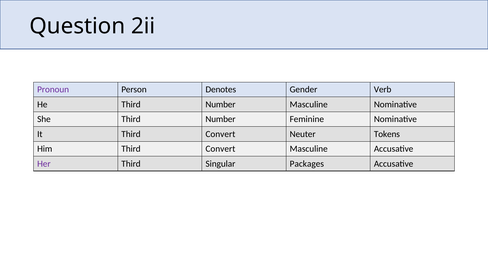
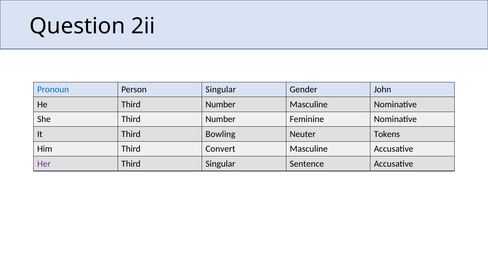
Pronoun colour: purple -> blue
Person Denotes: Denotes -> Singular
Verb: Verb -> John
It Third Convert: Convert -> Bowling
Packages: Packages -> Sentence
